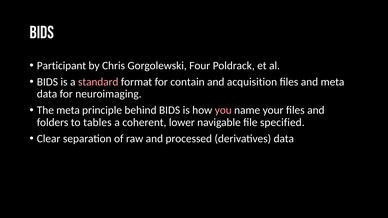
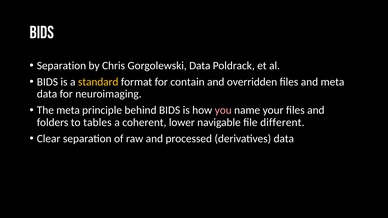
Participant at (61, 66): Participant -> Separation
Gorgolewski Four: Four -> Data
standard colour: pink -> yellow
acquisition: acquisition -> overridden
specified: specified -> different
